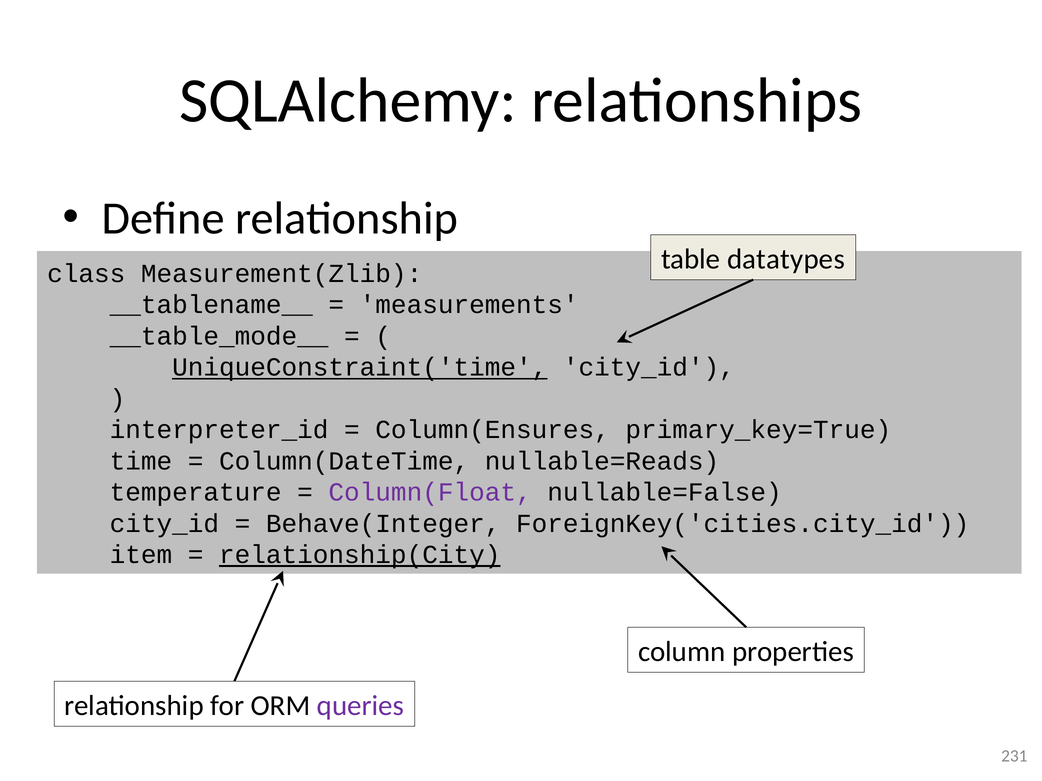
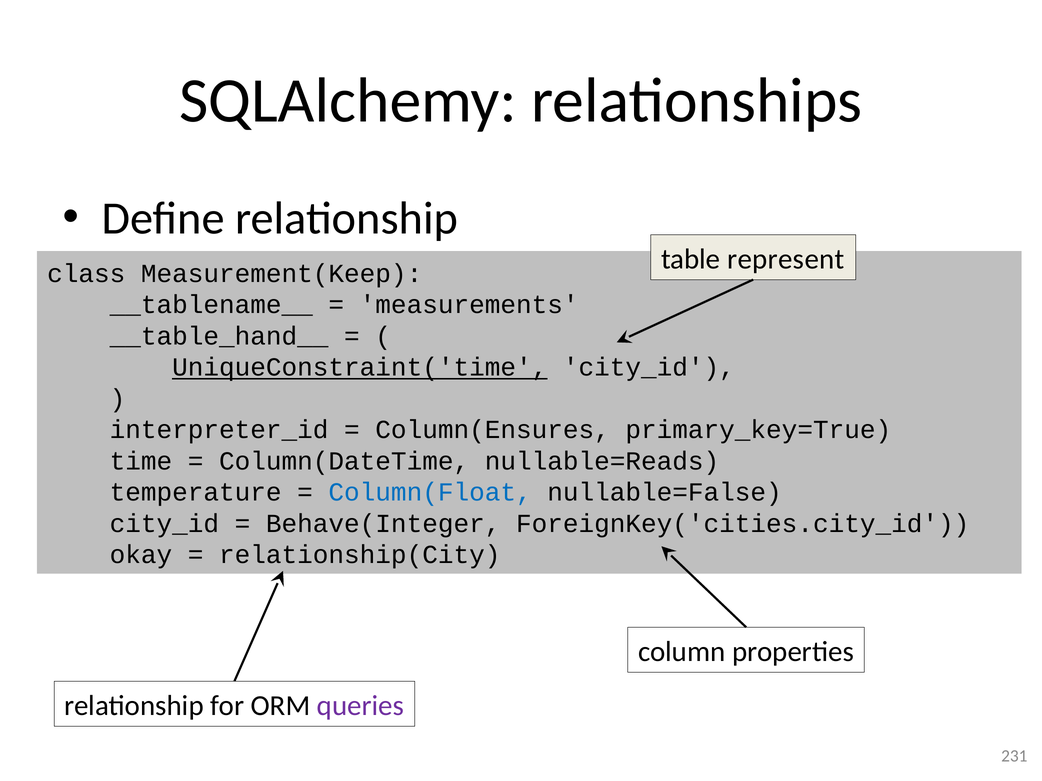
datatypes: datatypes -> represent
Measurement(Zlib: Measurement(Zlib -> Measurement(Keep
__table_mode__: __table_mode__ -> __table_hand__
Column(Float colour: purple -> blue
item: item -> okay
relationship(City underline: present -> none
